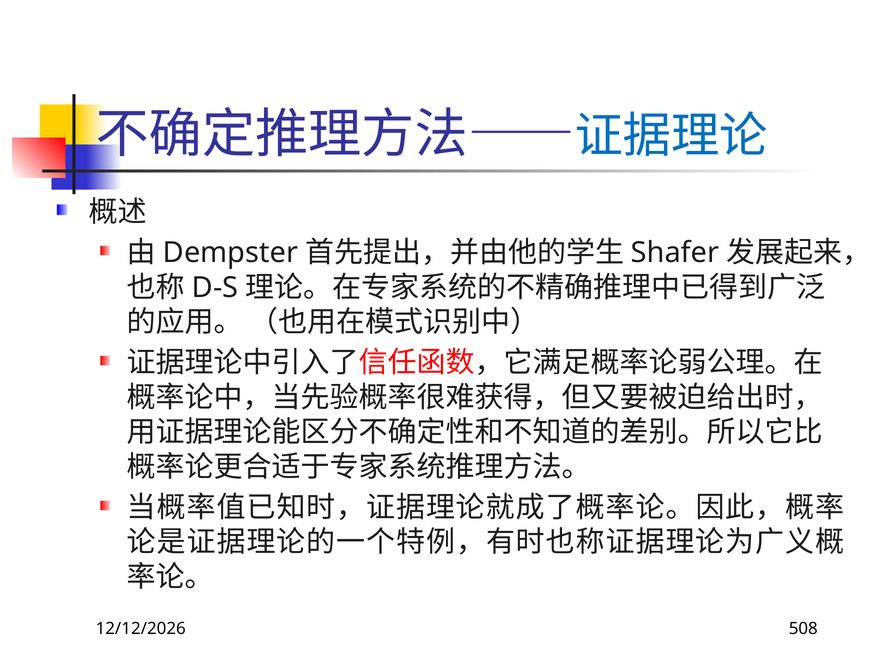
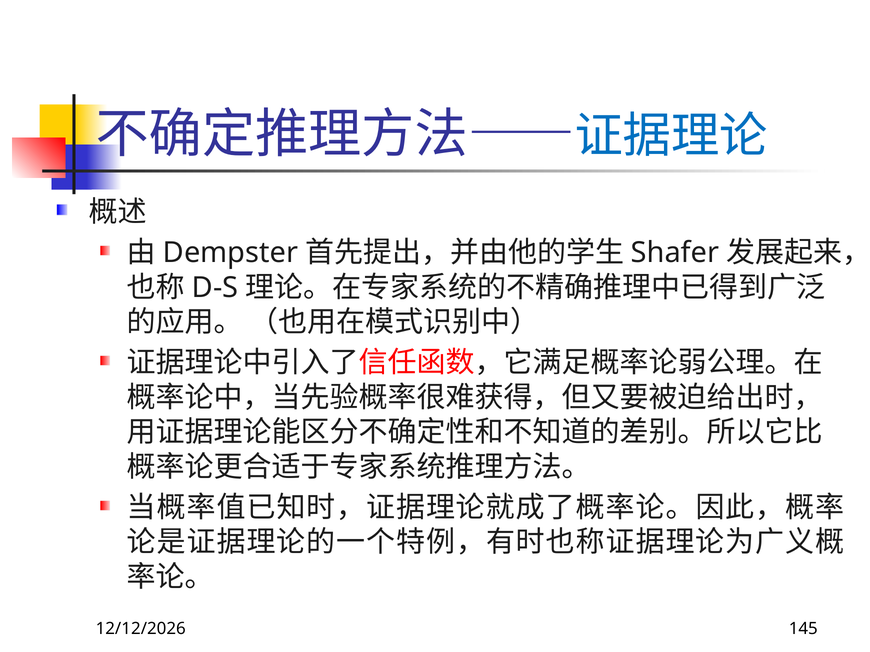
508: 508 -> 145
